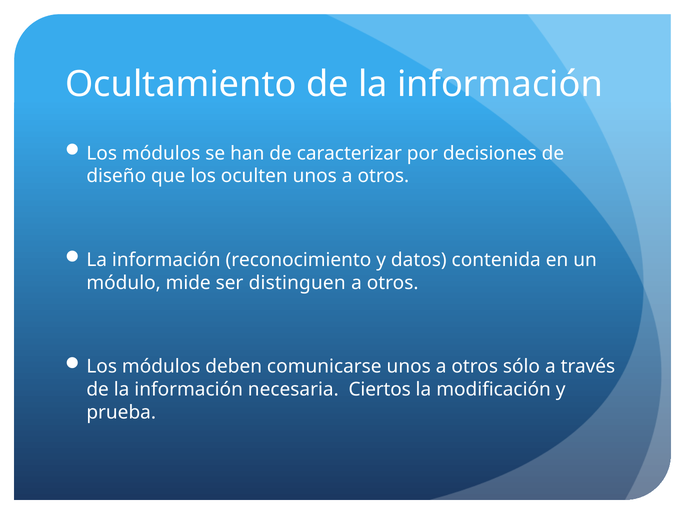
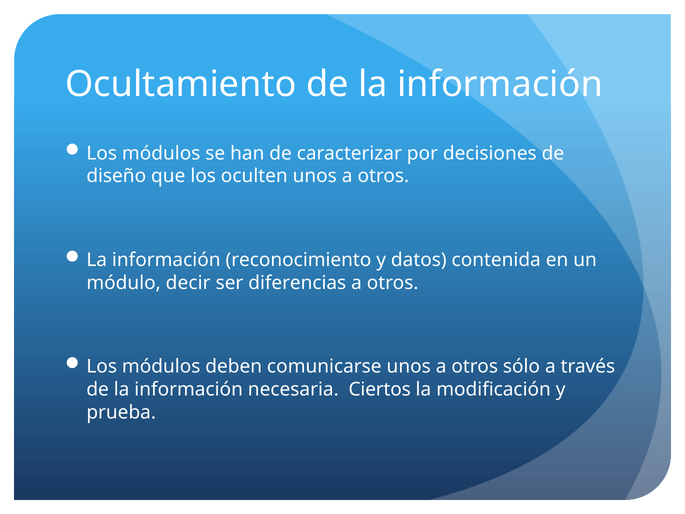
mide: mide -> decir
distinguen: distinguen -> diferencias
